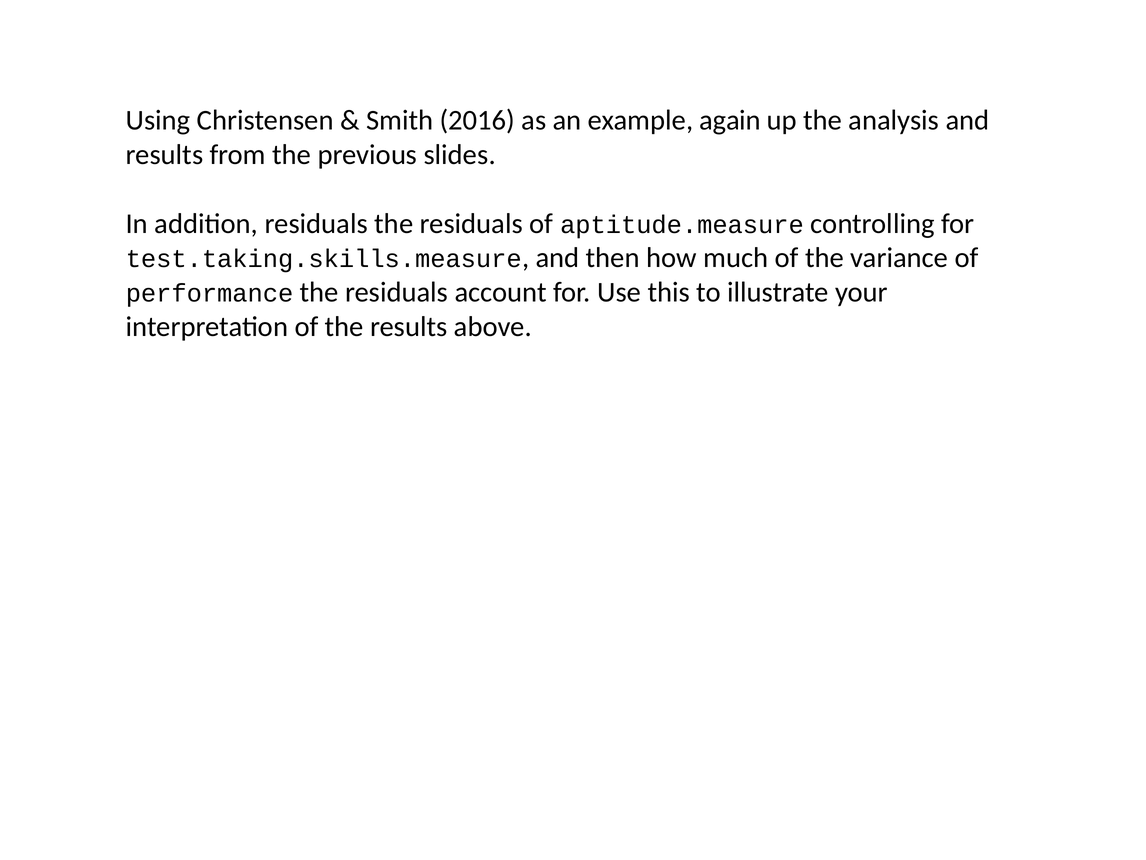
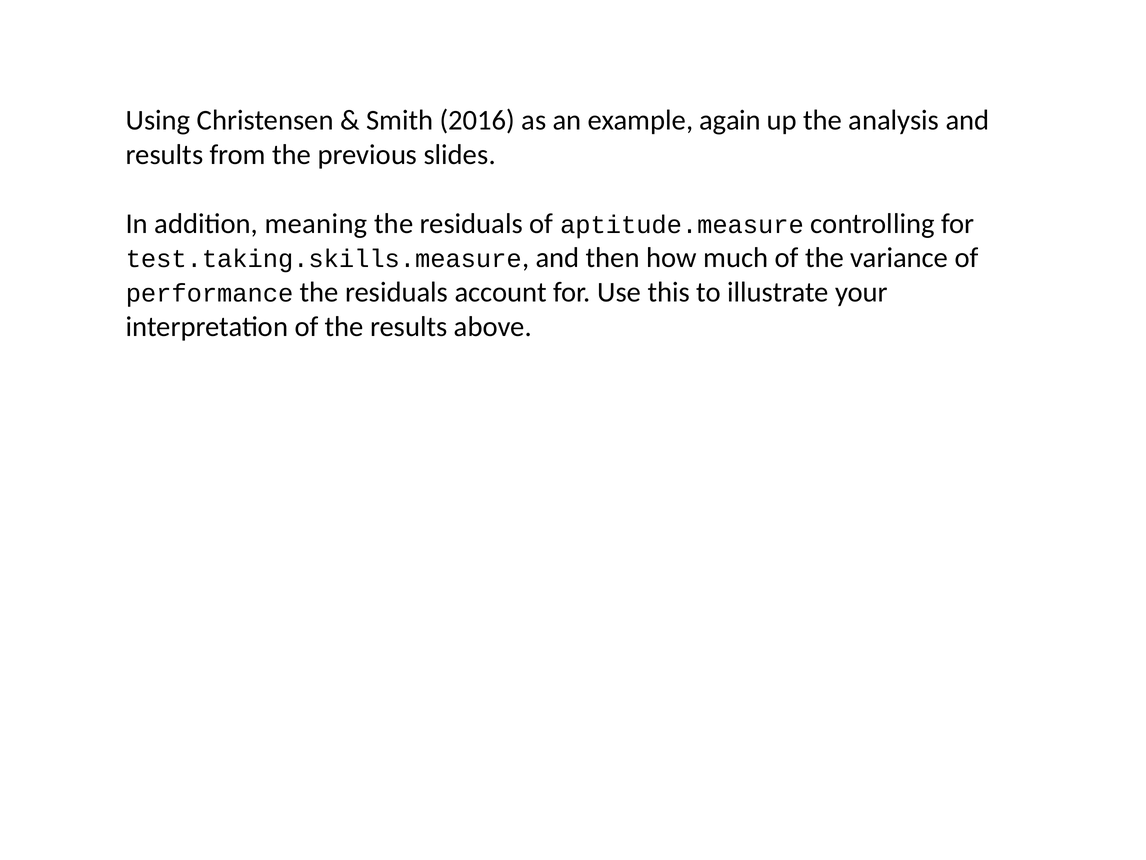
addition residuals: residuals -> meaning
